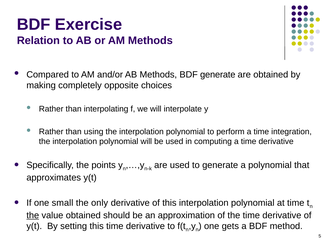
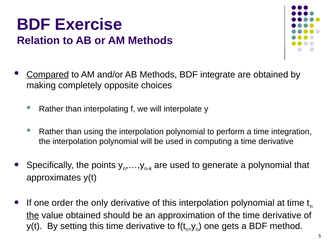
Compared underline: none -> present
BDF generate: generate -> integrate
small: small -> order
